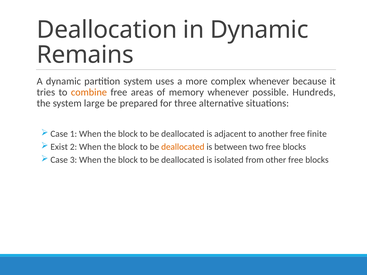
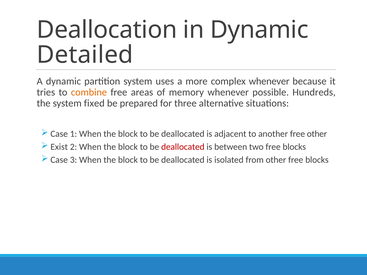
Remains: Remains -> Detailed
large: large -> fixed
free finite: finite -> other
deallocated at (183, 147) colour: orange -> red
